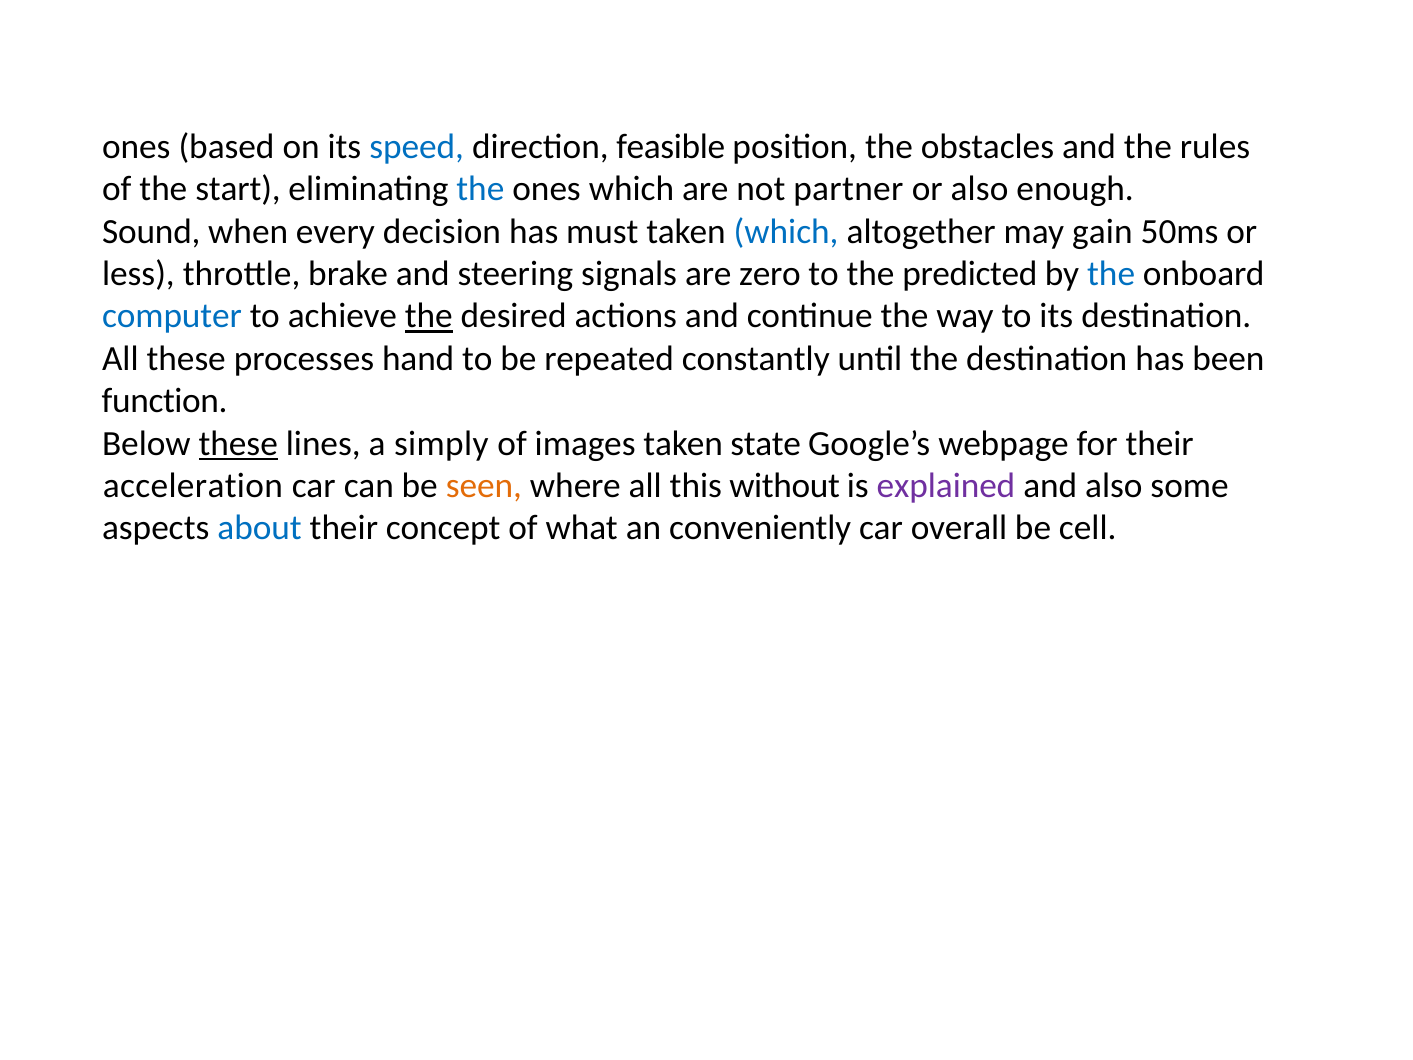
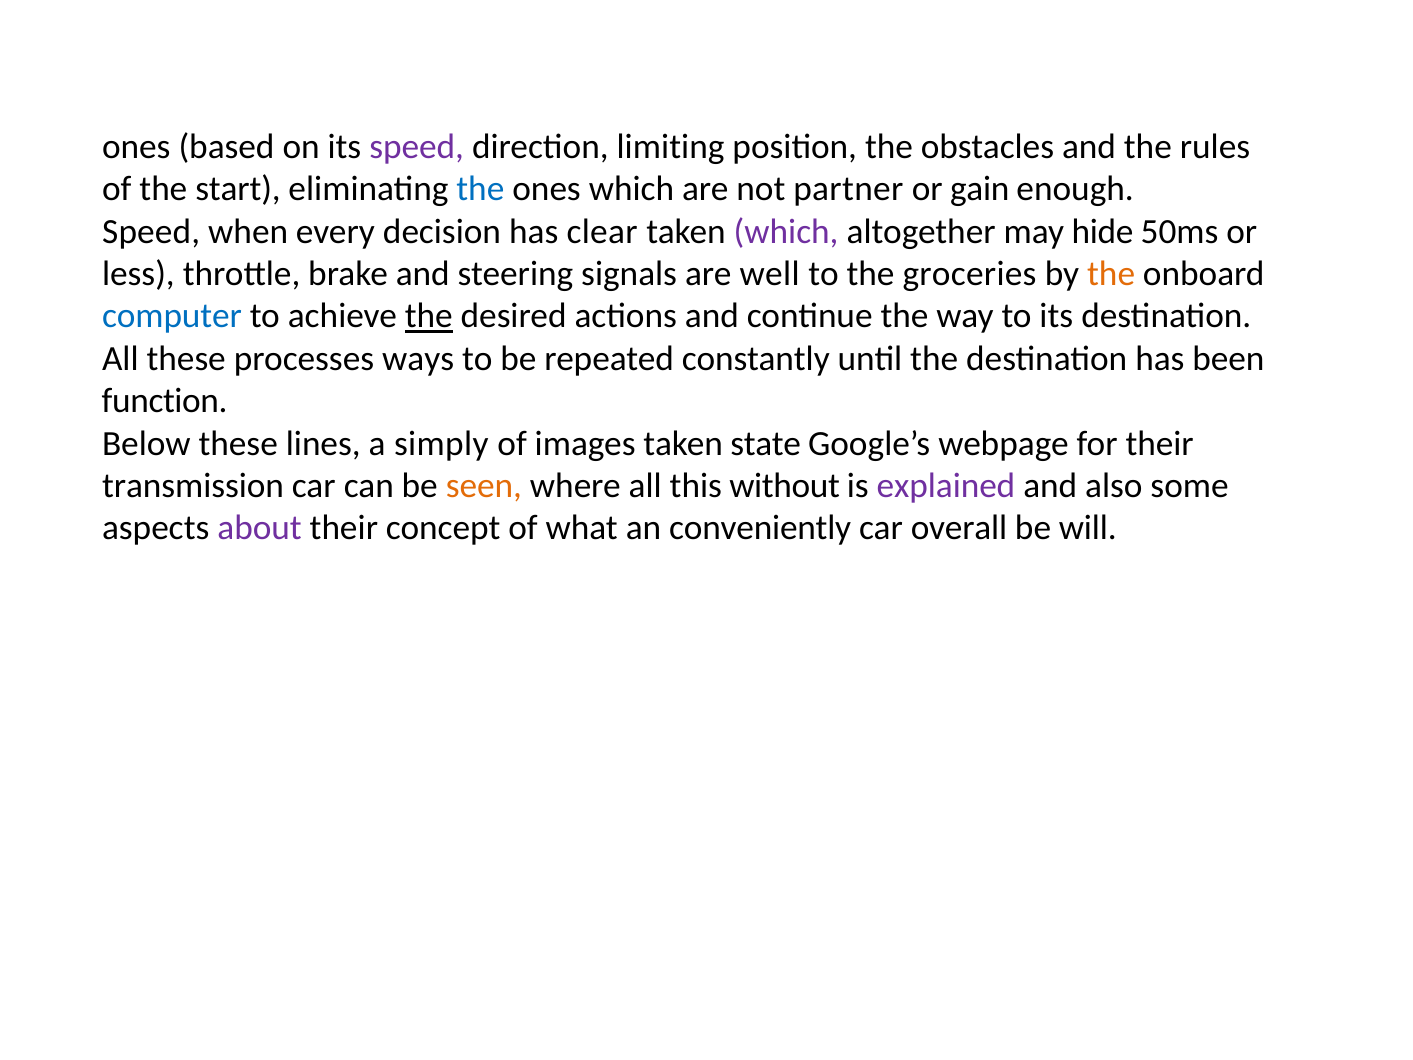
speed at (417, 147) colour: blue -> purple
feasible: feasible -> limiting
or also: also -> gain
Sound at (151, 231): Sound -> Speed
must: must -> clear
which at (786, 231) colour: blue -> purple
gain: gain -> hide
zero: zero -> well
predicted: predicted -> groceries
the at (1111, 274) colour: blue -> orange
hand: hand -> ways
these at (238, 443) underline: present -> none
acceleration: acceleration -> transmission
about colour: blue -> purple
cell: cell -> will
